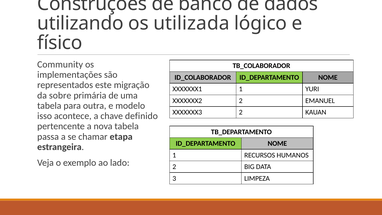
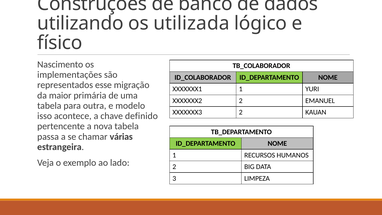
Community: Community -> Nascimento
este: este -> esse
sobre: sobre -> maior
etapa: etapa -> várias
